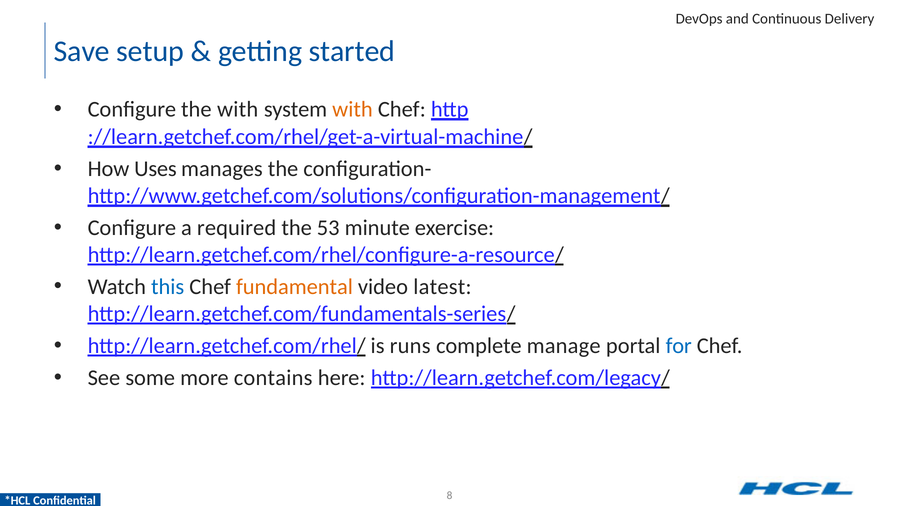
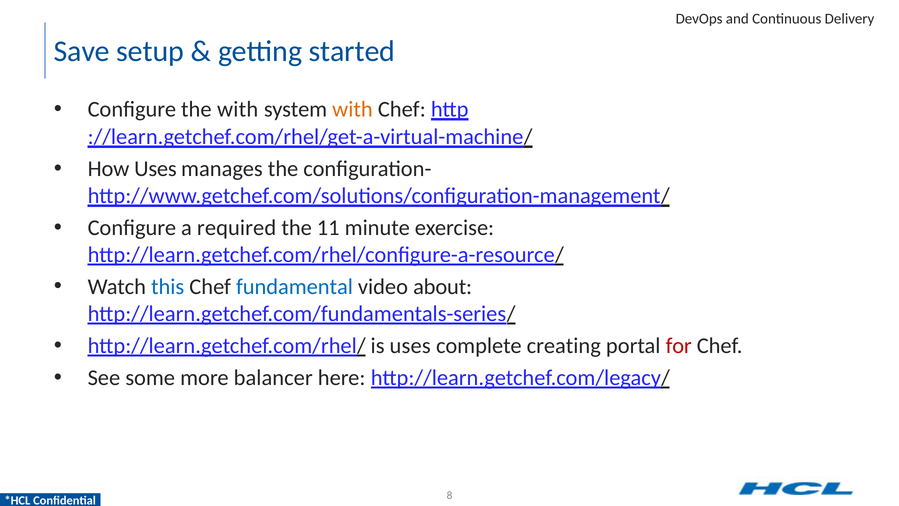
53: 53 -> 11
fundamental colour: orange -> blue
latest: latest -> about
is runs: runs -> uses
manage: manage -> creating
for colour: blue -> red
contains: contains -> balancer
